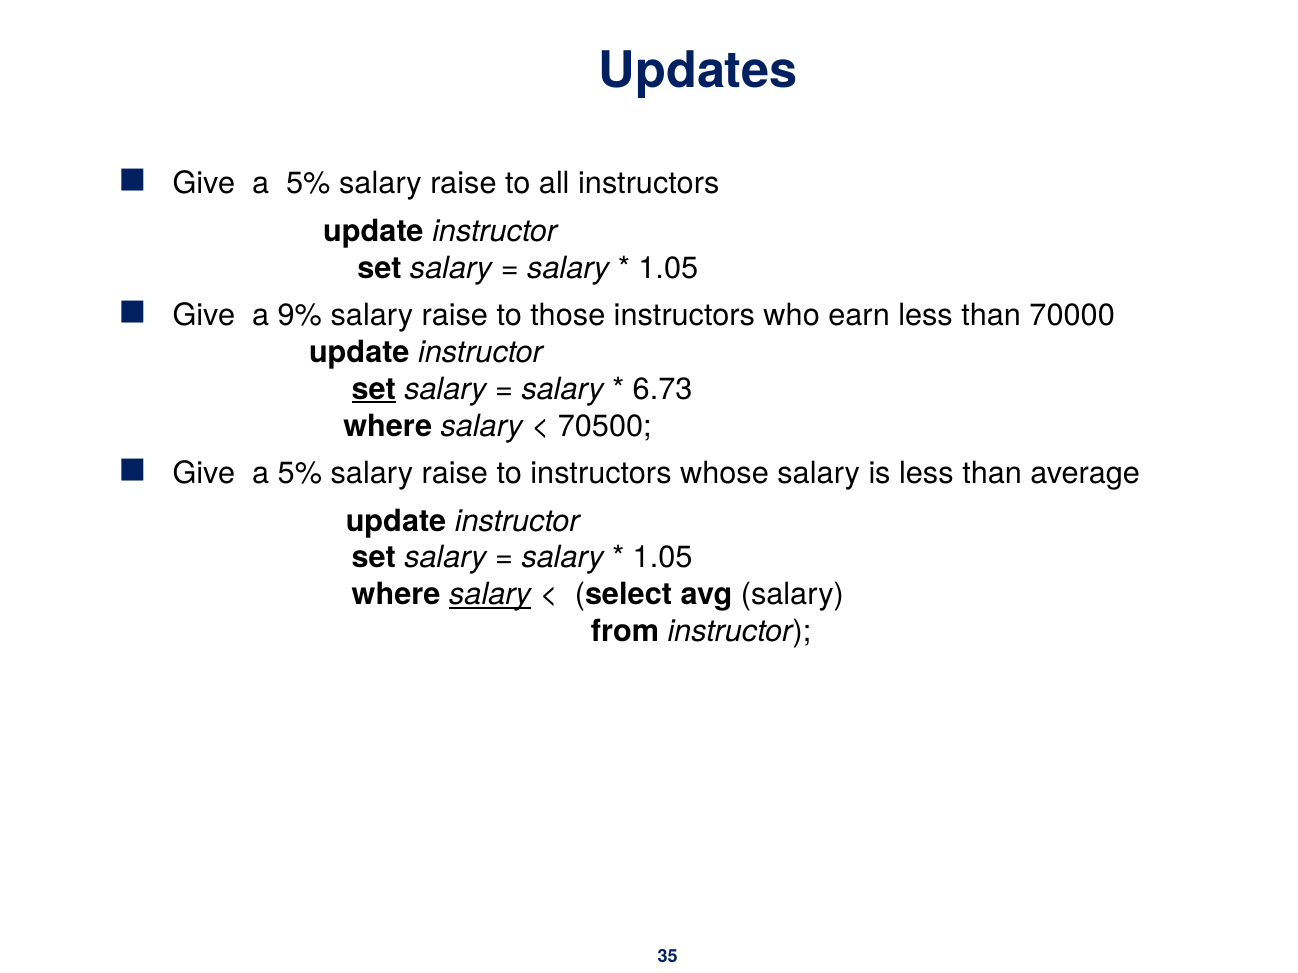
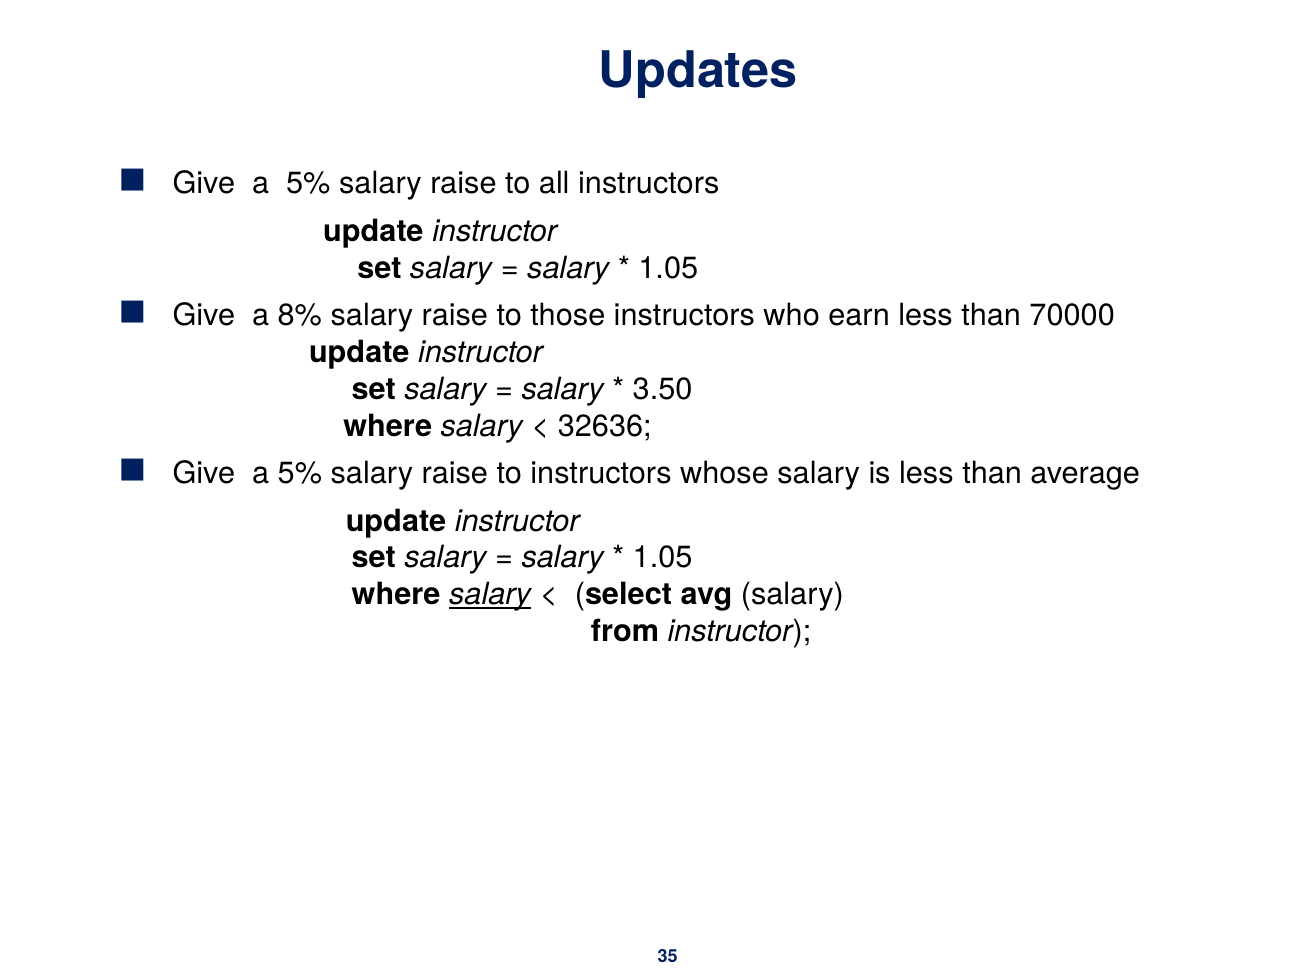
9%: 9% -> 8%
set at (374, 389) underline: present -> none
6.73: 6.73 -> 3.50
70500: 70500 -> 32636
